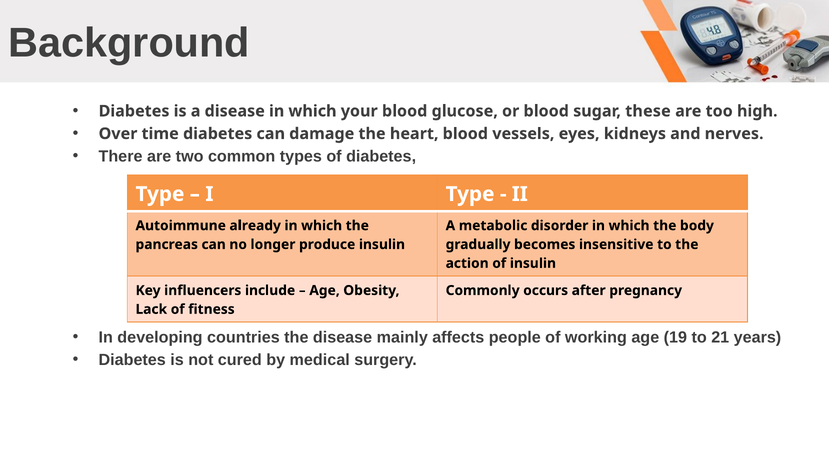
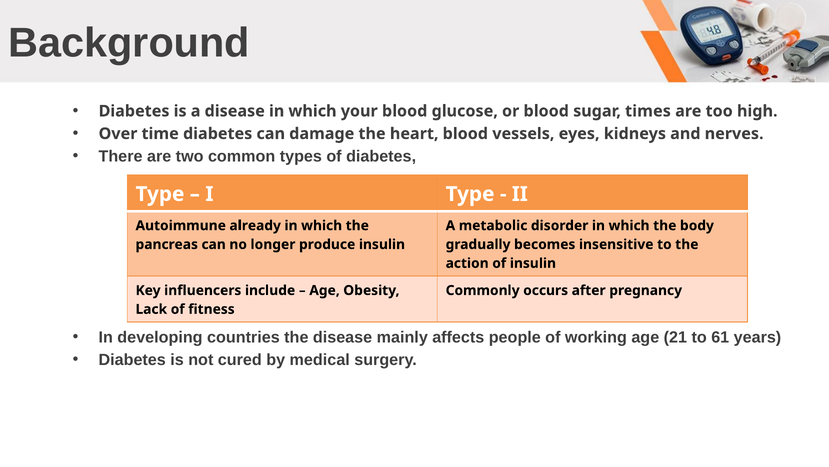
these: these -> times
19: 19 -> 21
21: 21 -> 61
